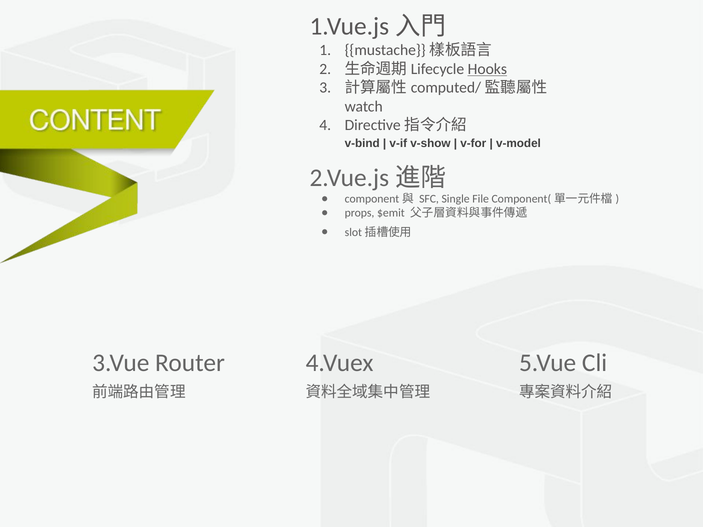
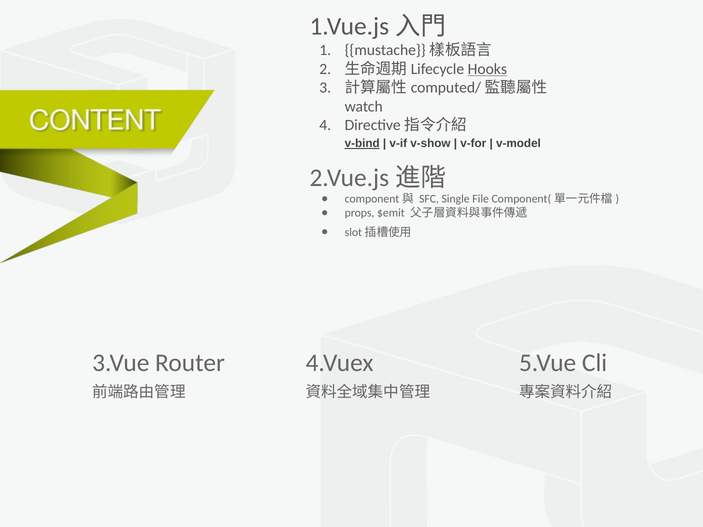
v-bind underline: none -> present
